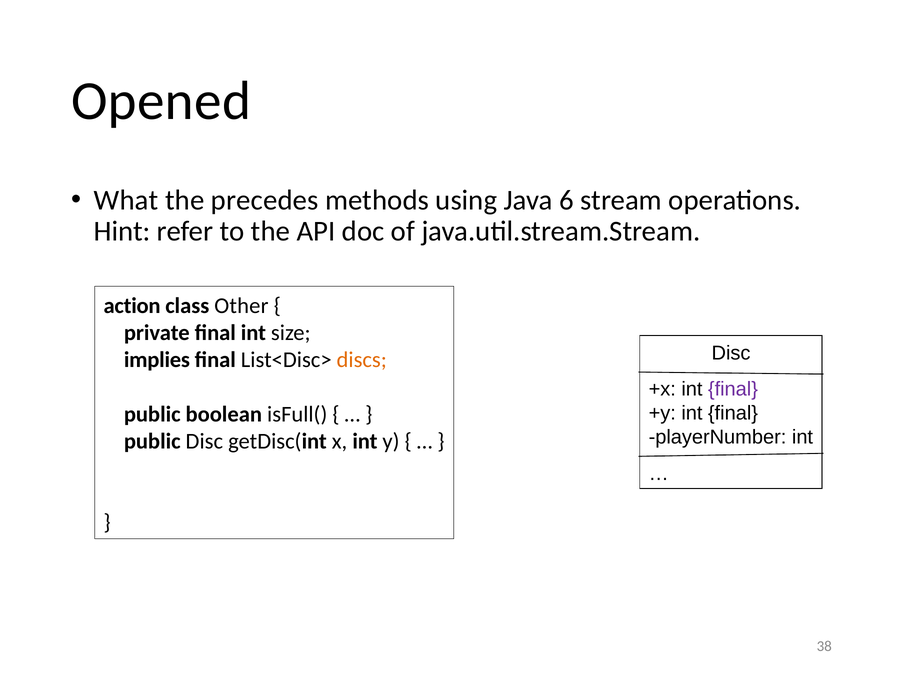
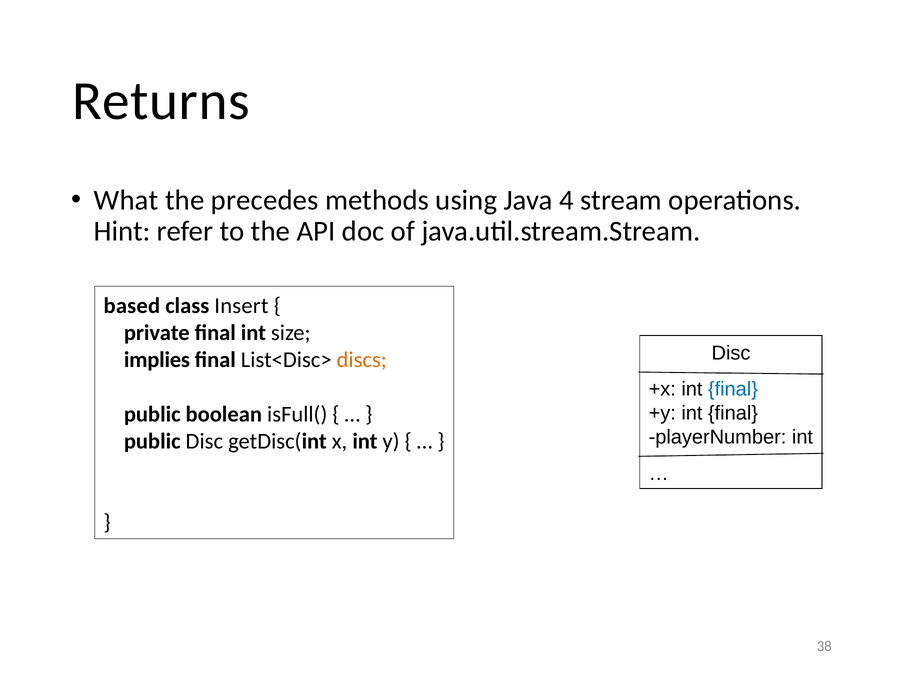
Opened: Opened -> Returns
6: 6 -> 4
action: action -> based
Other: Other -> Insert
final at (733, 389) colour: purple -> blue
